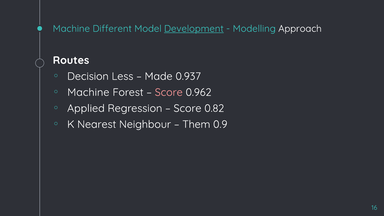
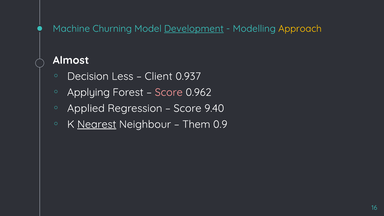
Different: Different -> Churning
Approach colour: white -> yellow
Routes: Routes -> Almost
Made: Made -> Client
Machine at (88, 92): Machine -> Applying
0.82: 0.82 -> 9.40
Nearest underline: none -> present
